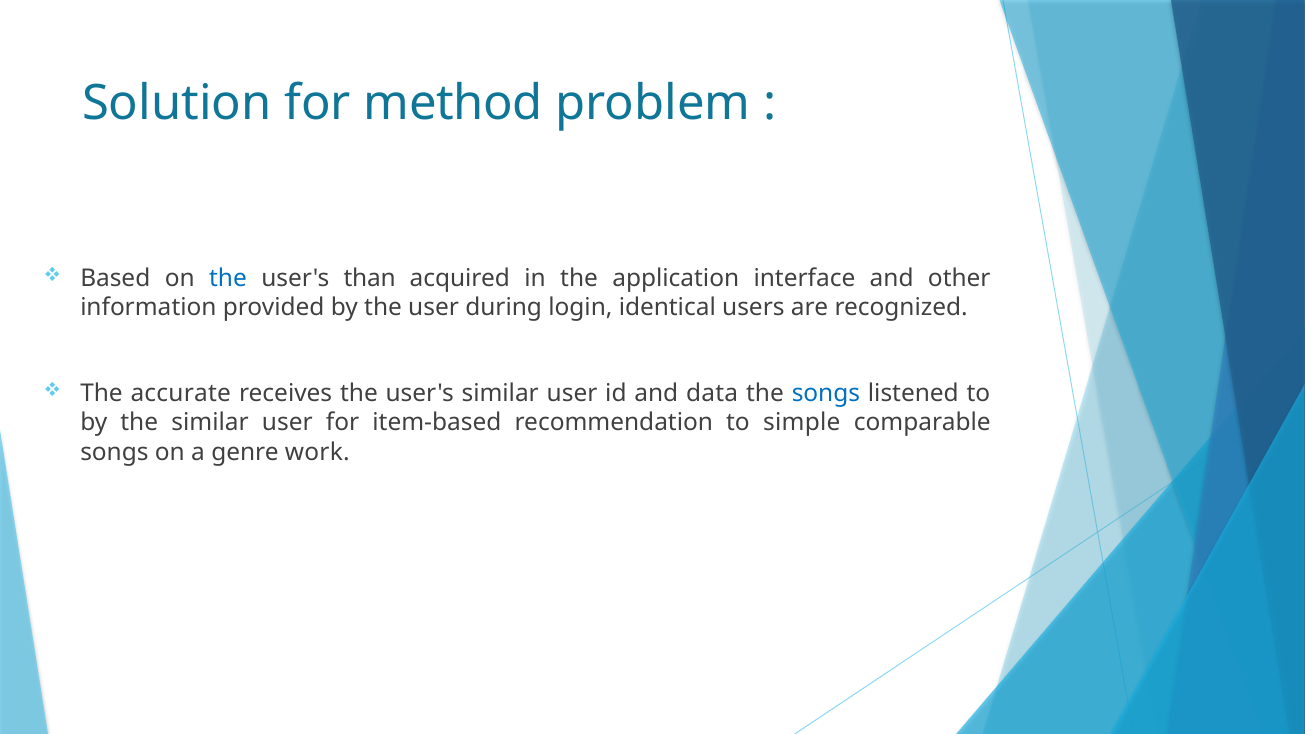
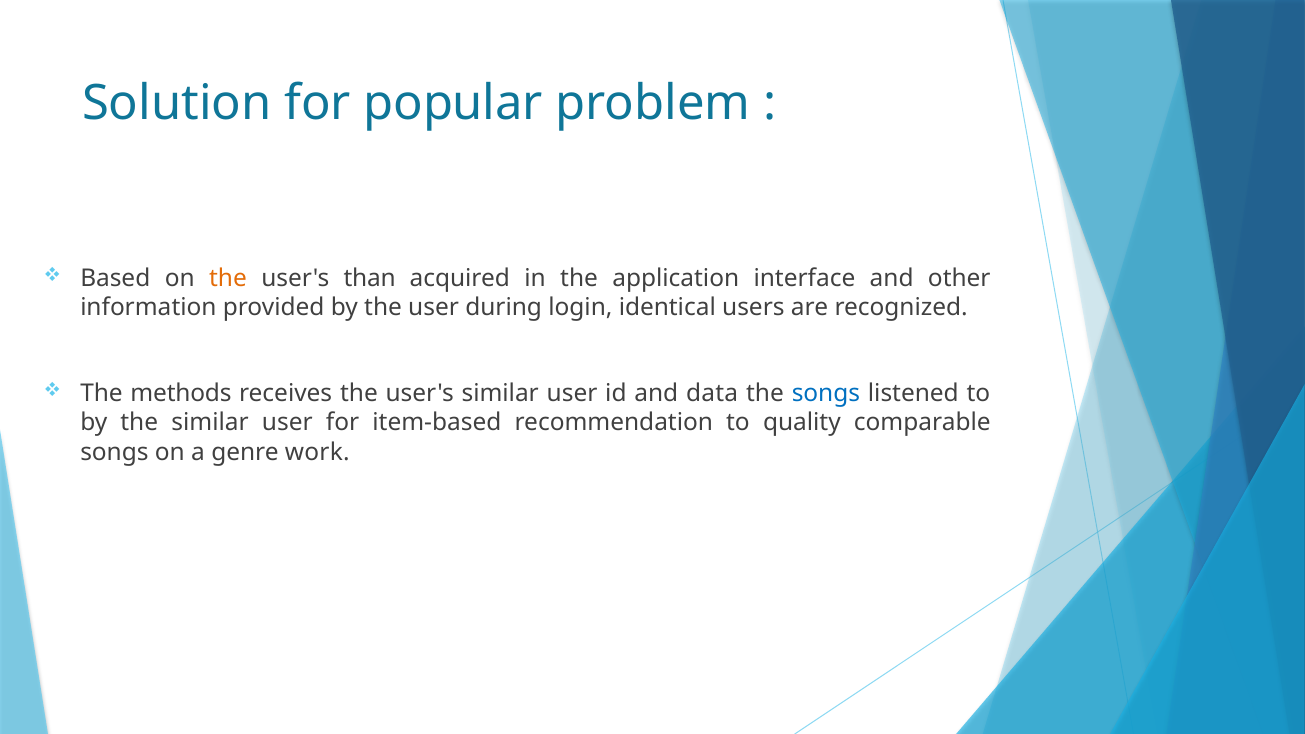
method: method -> popular
the at (228, 278) colour: blue -> orange
accurate: accurate -> methods
simple: simple -> quality
